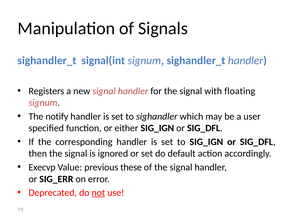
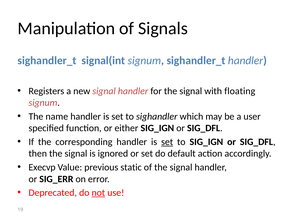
notify: notify -> name
set at (167, 142) underline: none -> present
these: these -> static
